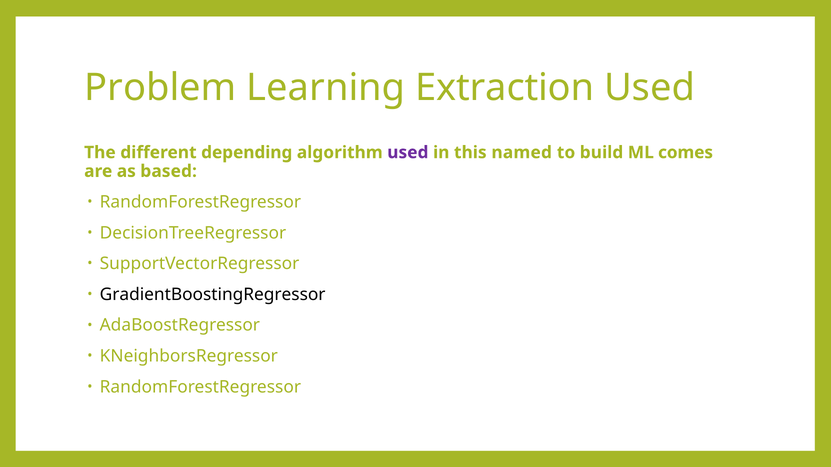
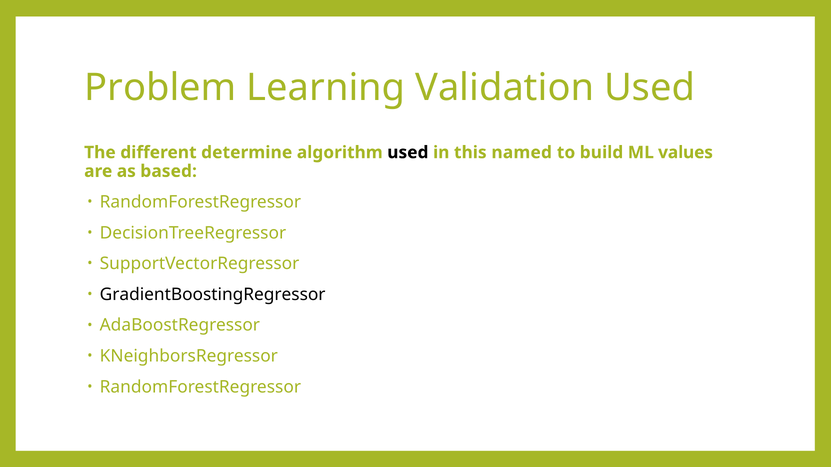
Extraction: Extraction -> Validation
depending: depending -> determine
used at (408, 153) colour: purple -> black
comes: comes -> values
